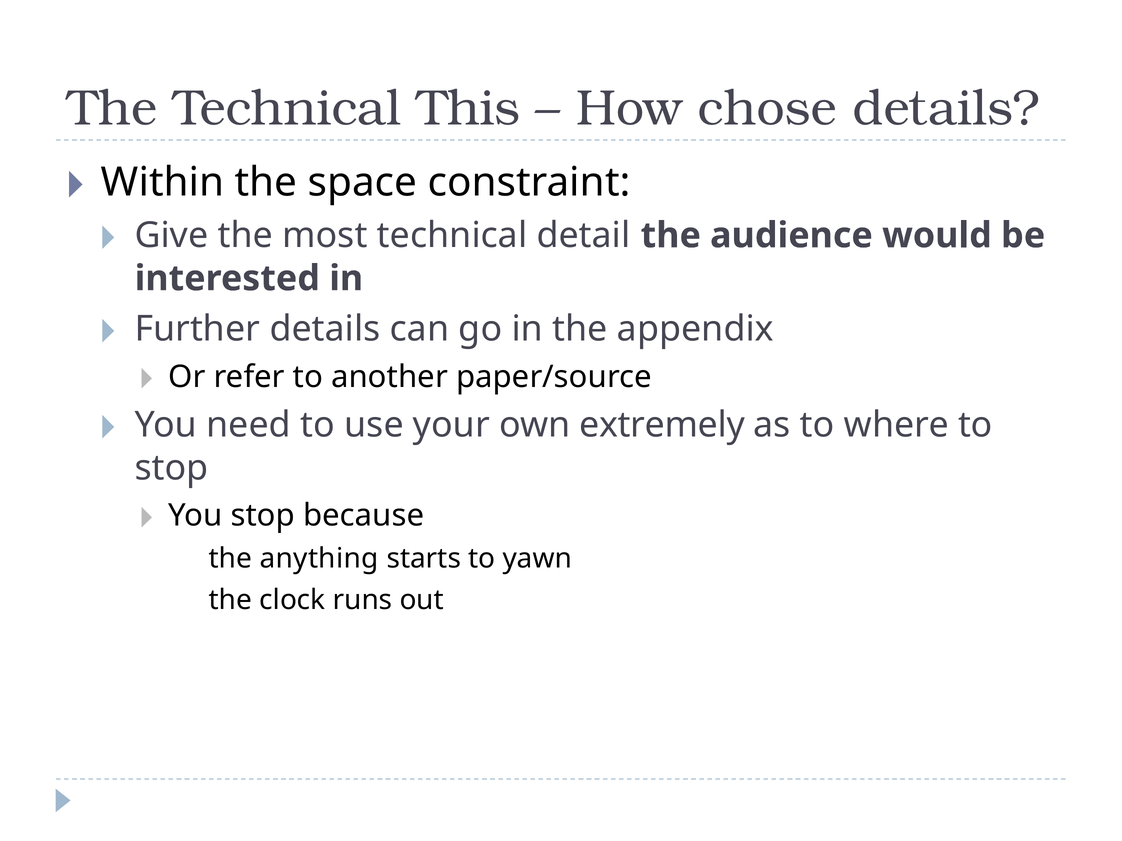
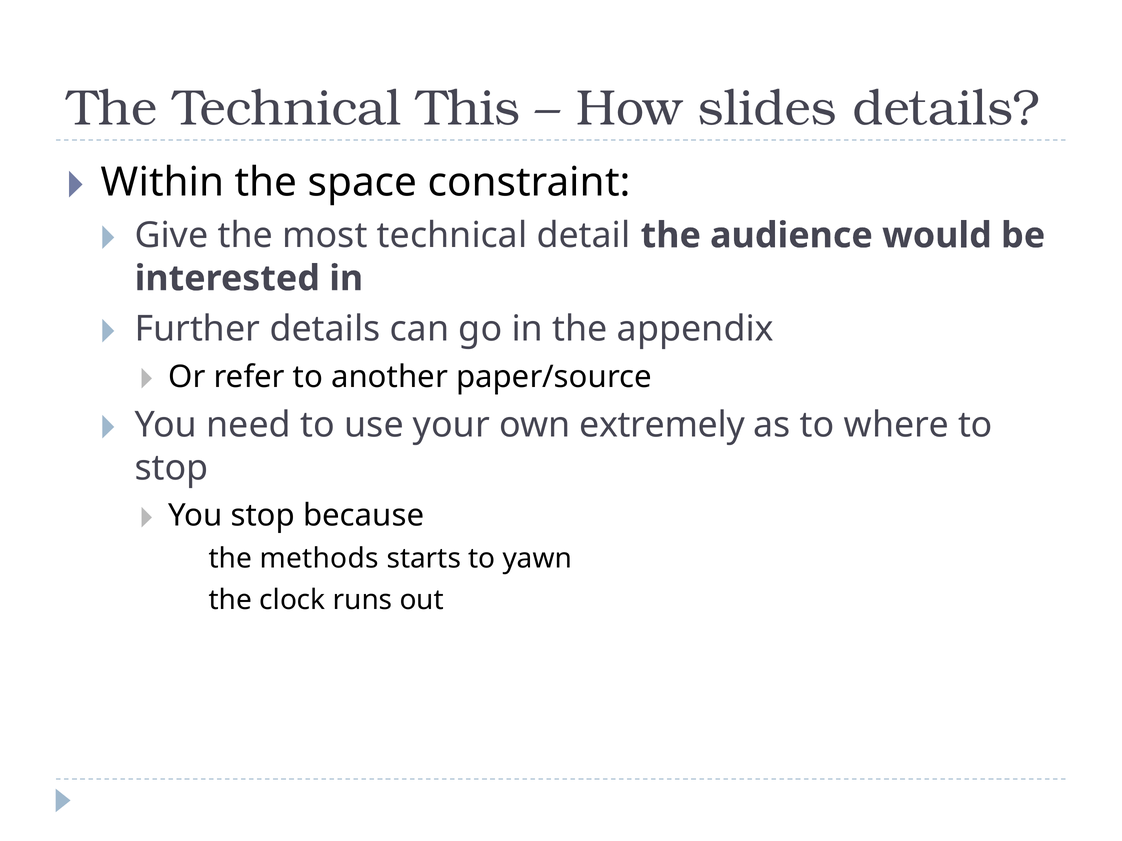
chose: chose -> slides
anything: anything -> methods
